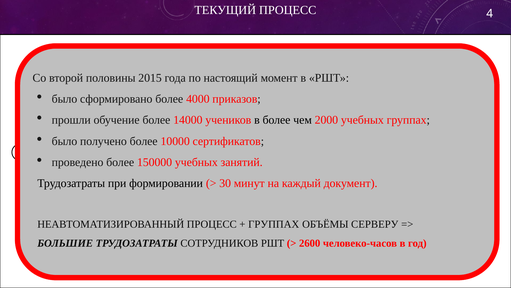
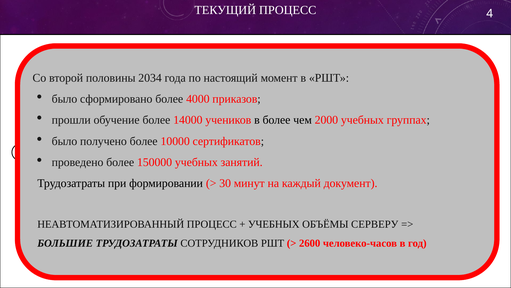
2015: 2015 -> 2034
ГРУППАХ at (274, 224): ГРУППАХ -> УЧЕБНЫХ
